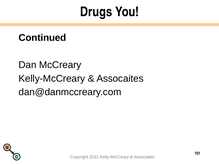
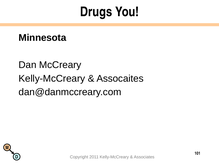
Continued: Continued -> Minnesota
